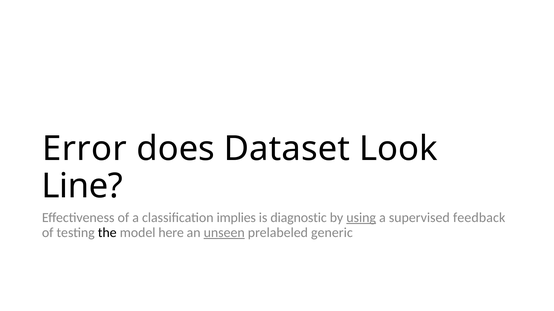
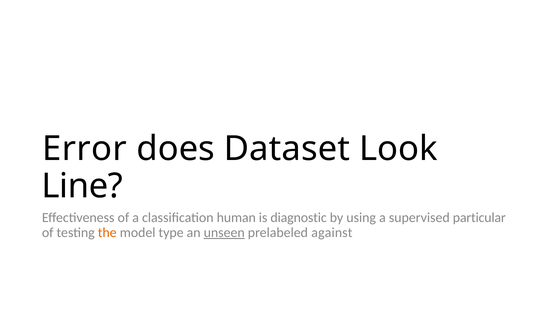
implies: implies -> human
using underline: present -> none
feedback: feedback -> particular
the colour: black -> orange
here: here -> type
generic: generic -> against
